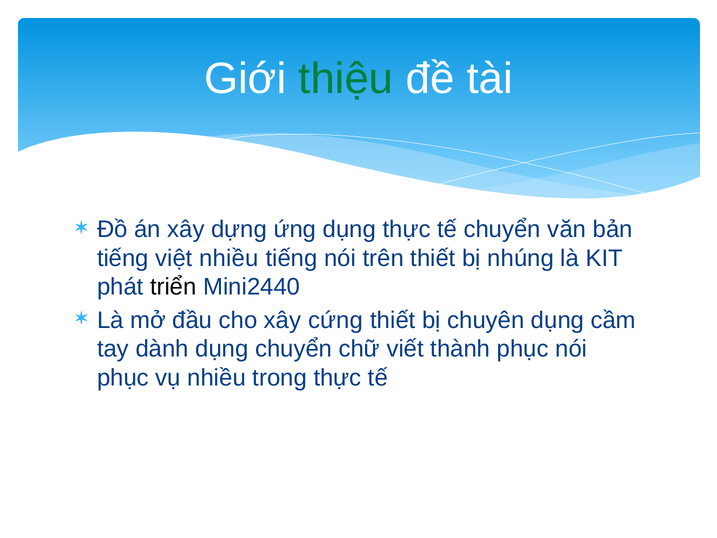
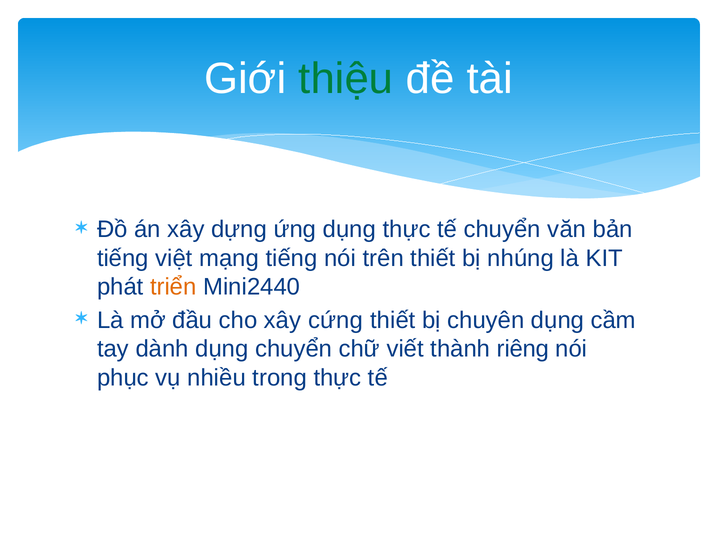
việt nhiều: nhiều -> mạng
triển colour: black -> orange
thành phục: phục -> riêng
